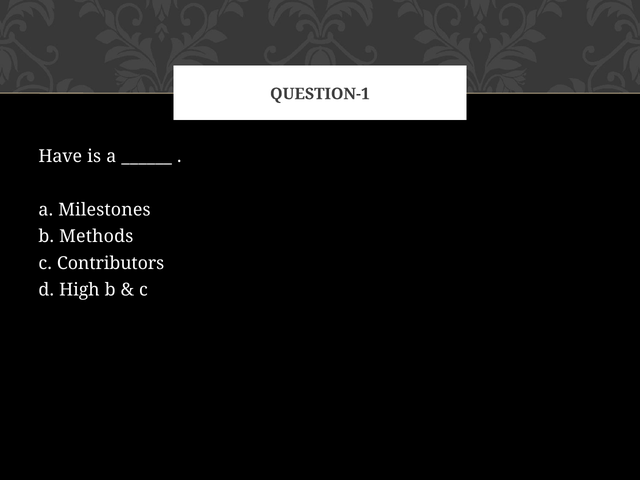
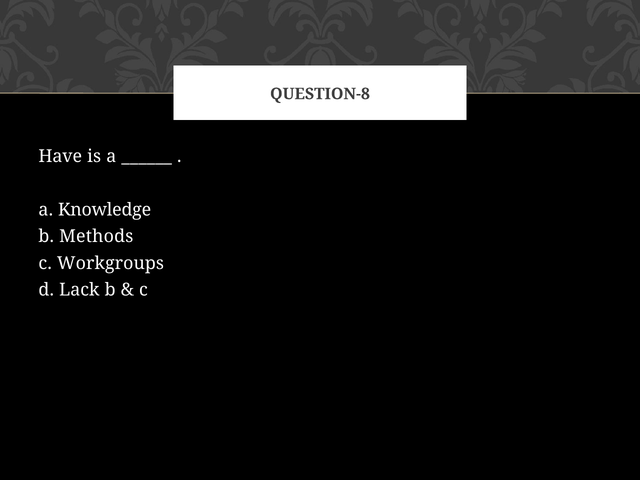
QUESTION-1: QUESTION-1 -> QUESTION-8
Milestones: Milestones -> Knowledge
Contributors: Contributors -> Workgroups
High: High -> Lack
